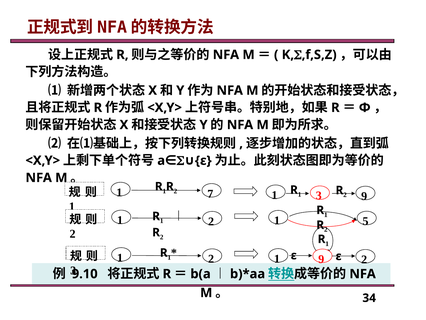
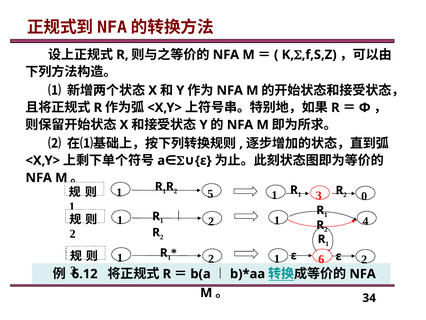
7: 7 -> 5
3 9: 9 -> 0
5: 5 -> 4
1 9: 9 -> 6
9.10: 9.10 -> 6.12
